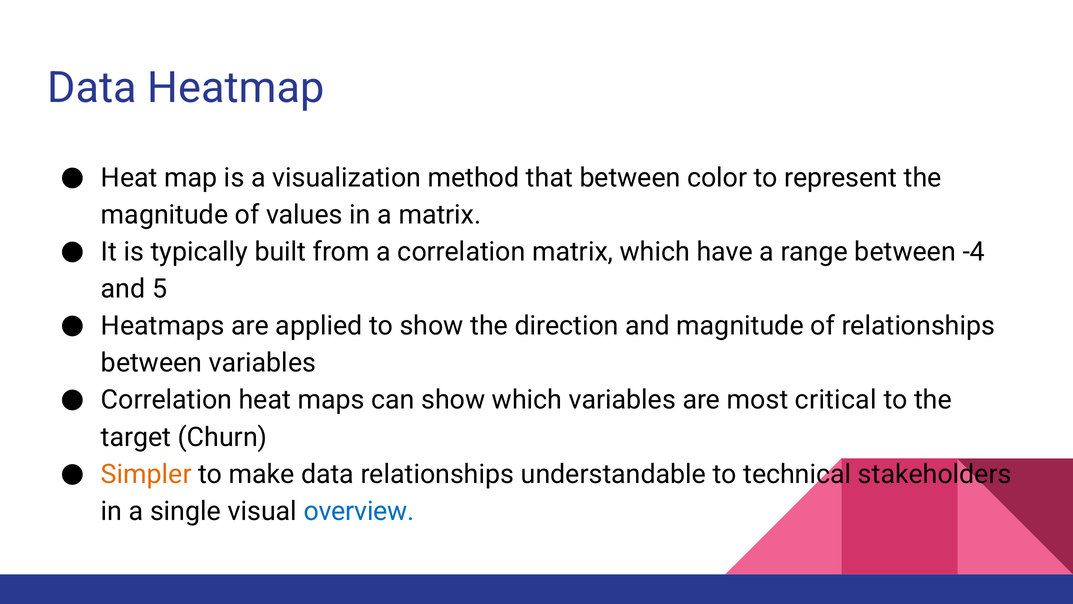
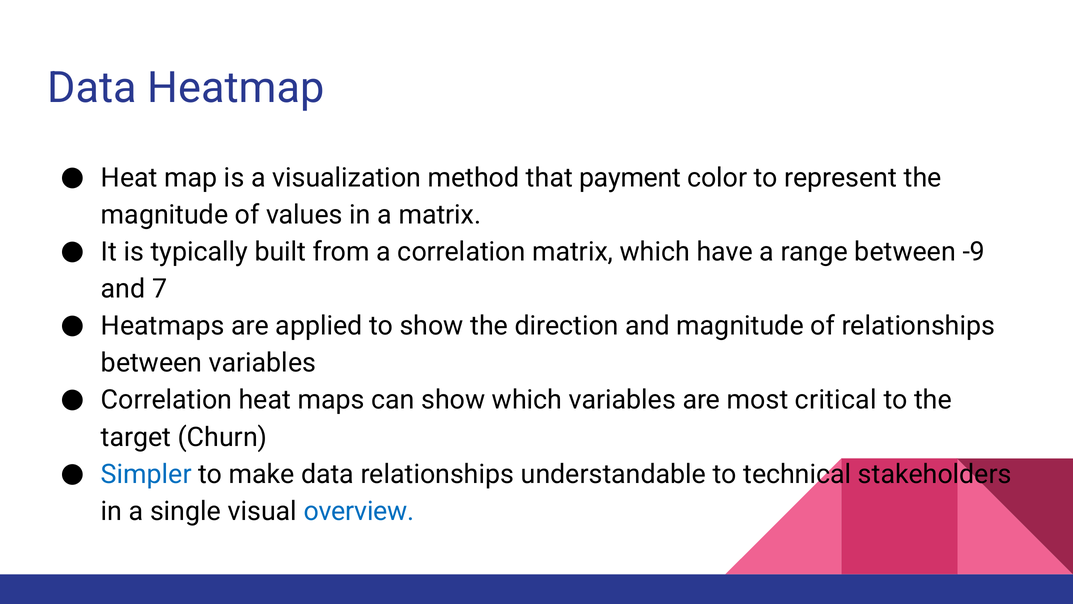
that between: between -> payment
-4: -4 -> -9
5: 5 -> 7
Simpler colour: orange -> blue
